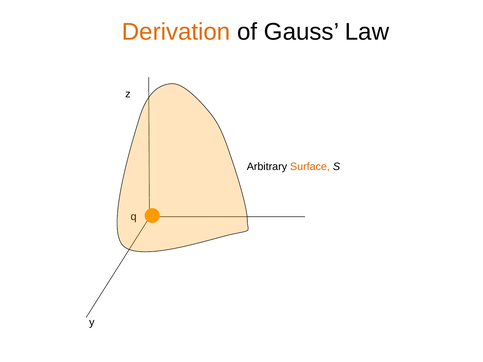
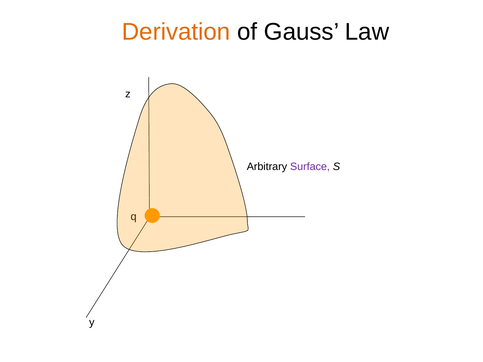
Surface colour: orange -> purple
